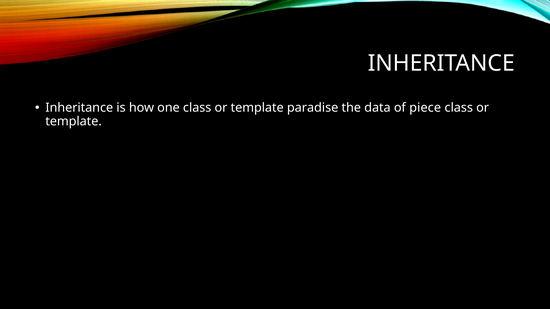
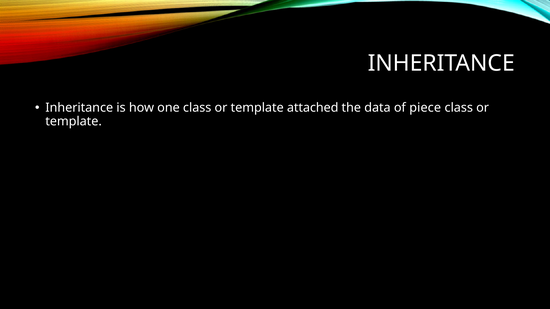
paradise: paradise -> attached
